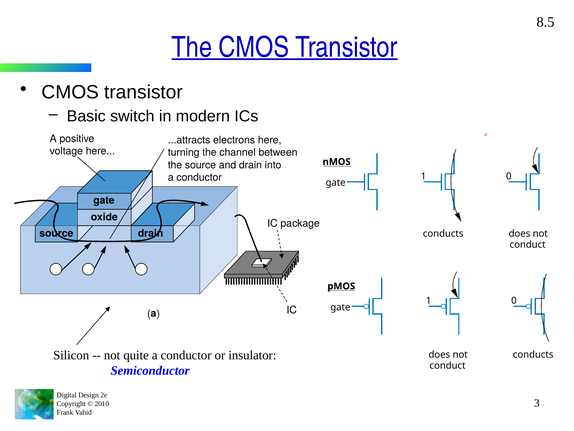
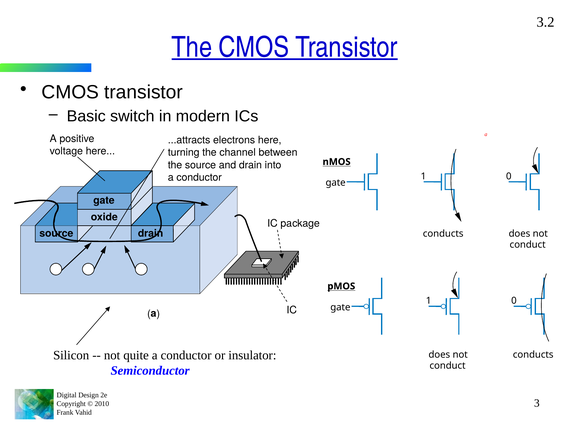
8.5: 8.5 -> 3.2
